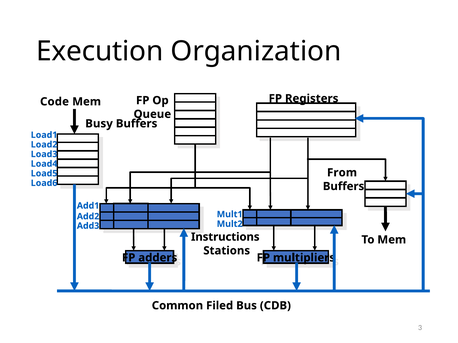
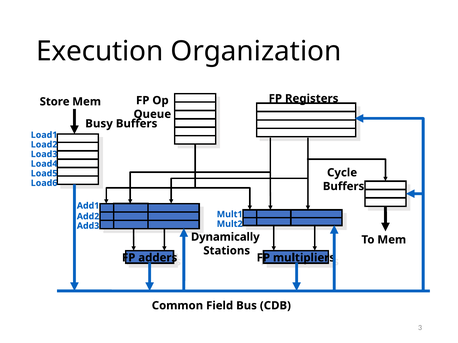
Code: Code -> Store
From: From -> Cycle
Instructions: Instructions -> Dynamically
Filed: Filed -> Field
